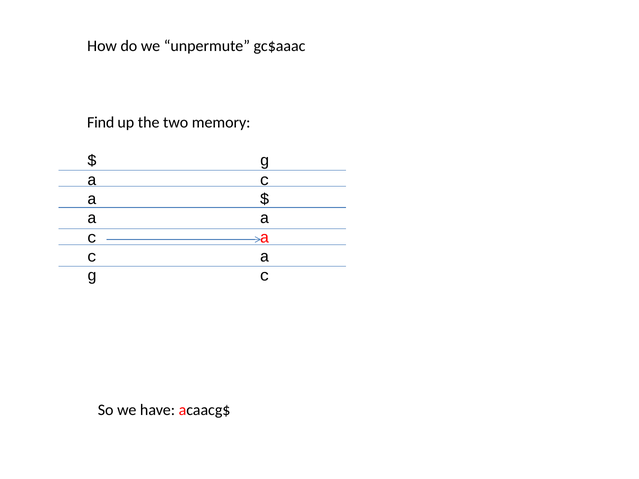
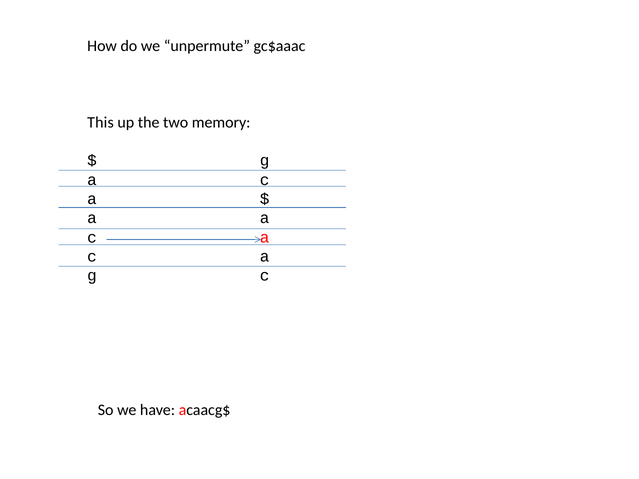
Find: Find -> This
